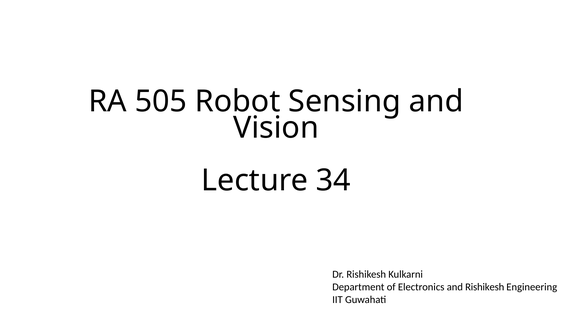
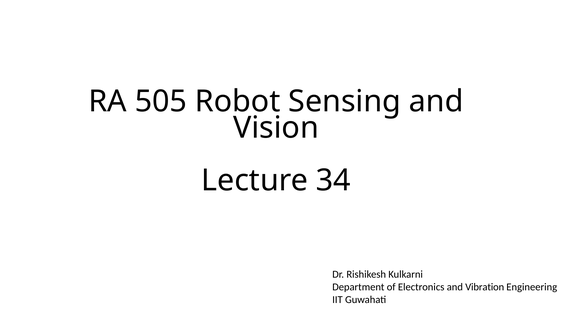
and Rishikesh: Rishikesh -> Vibration
